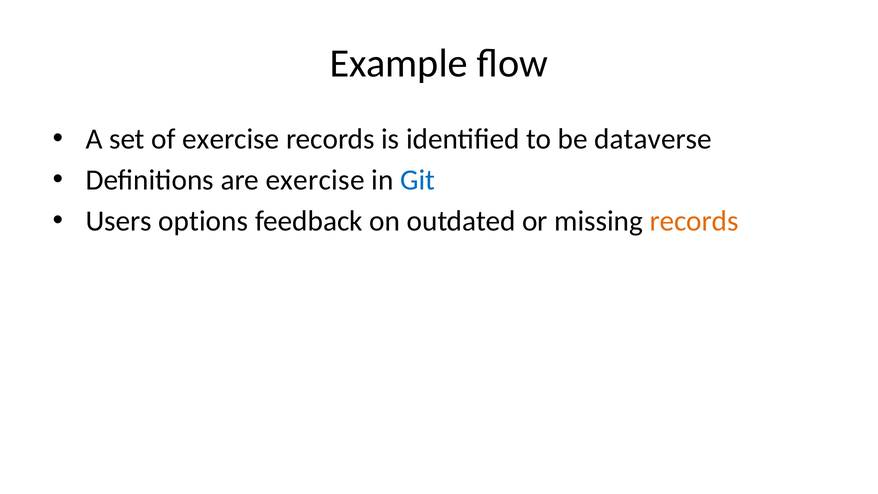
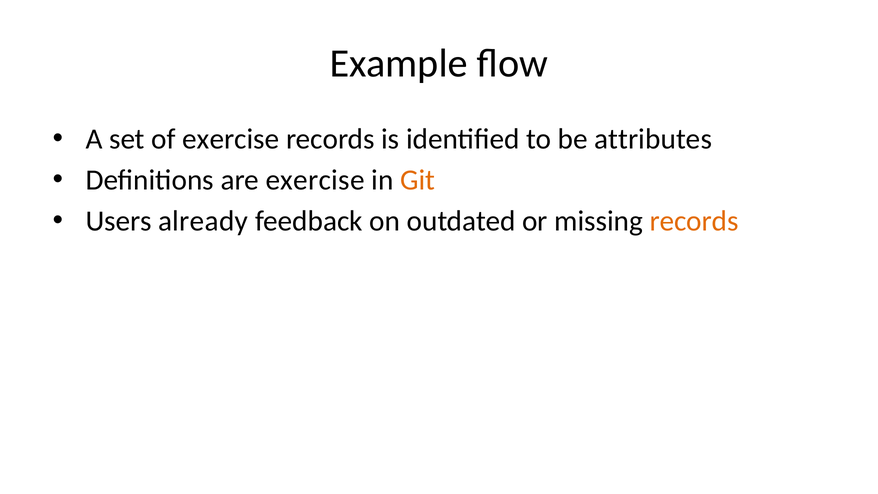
dataverse: dataverse -> attributes
Git colour: blue -> orange
options: options -> already
